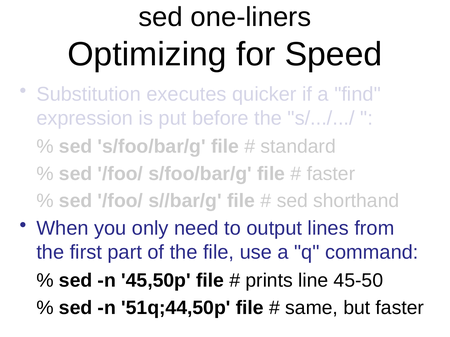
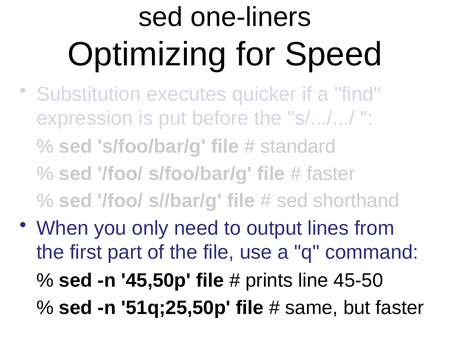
51q;44,50p: 51q;44,50p -> 51q;25,50p
